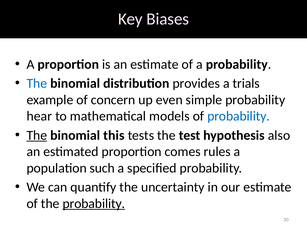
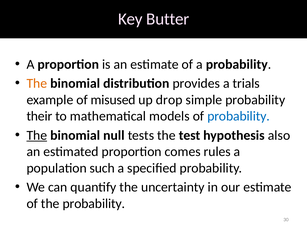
Biases: Biases -> Butter
The at (37, 84) colour: blue -> orange
concern: concern -> misused
even: even -> drop
hear: hear -> their
this: this -> null
probability at (94, 204) underline: present -> none
